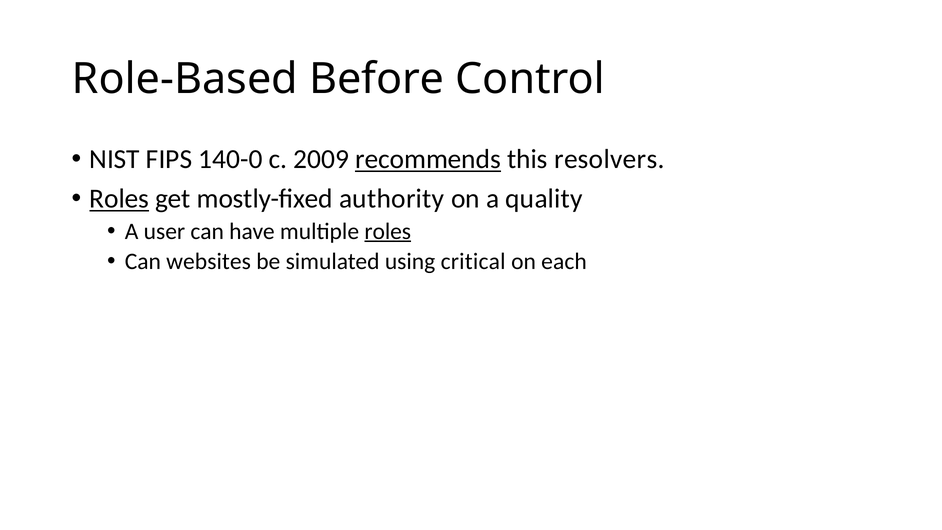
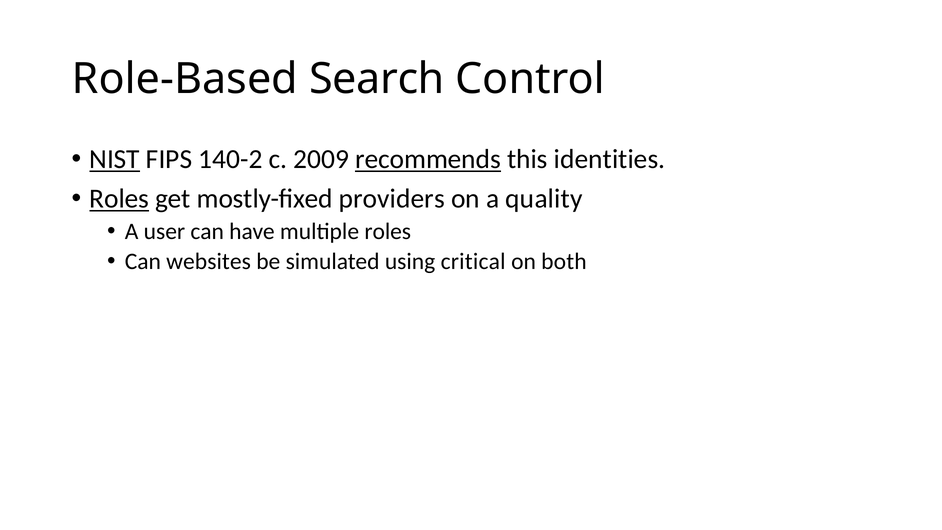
Before: Before -> Search
NIST underline: none -> present
140-0: 140-0 -> 140-2
resolvers: resolvers -> identities
authority: authority -> providers
roles at (388, 231) underline: present -> none
each: each -> both
